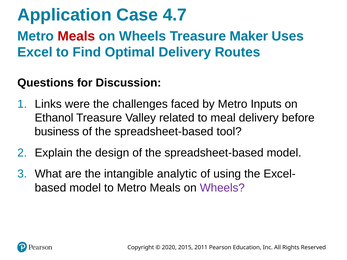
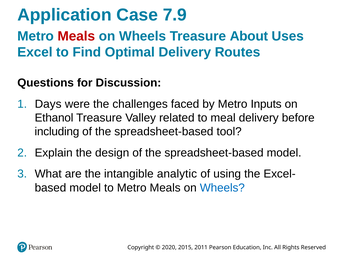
4.7: 4.7 -> 7.9
Maker: Maker -> About
Links: Links -> Days
business: business -> including
Wheels at (222, 188) colour: purple -> blue
